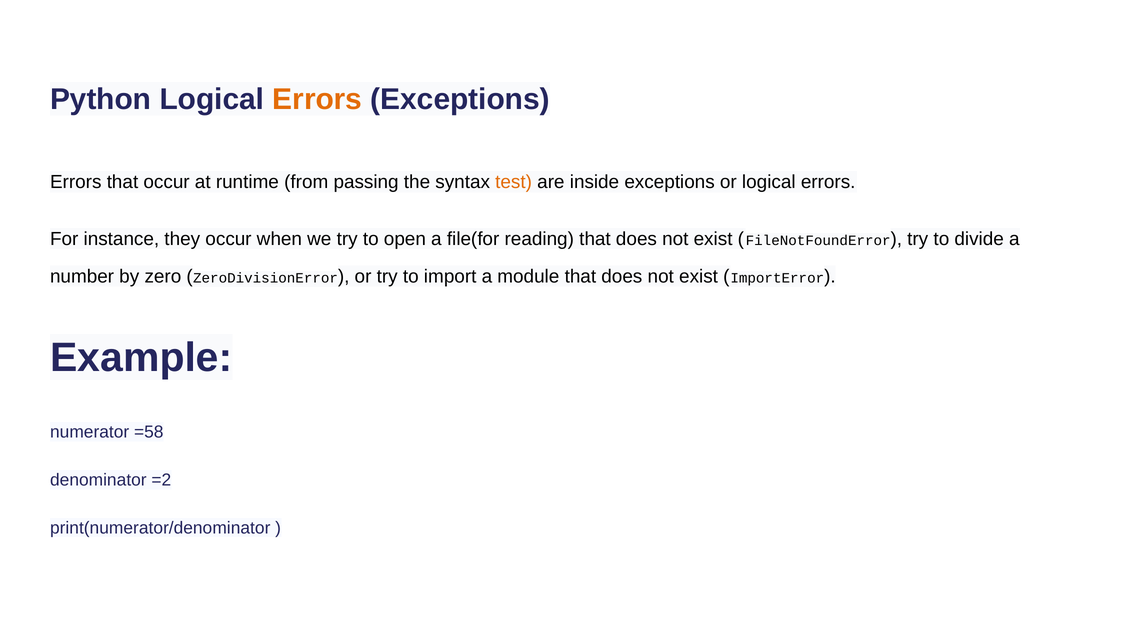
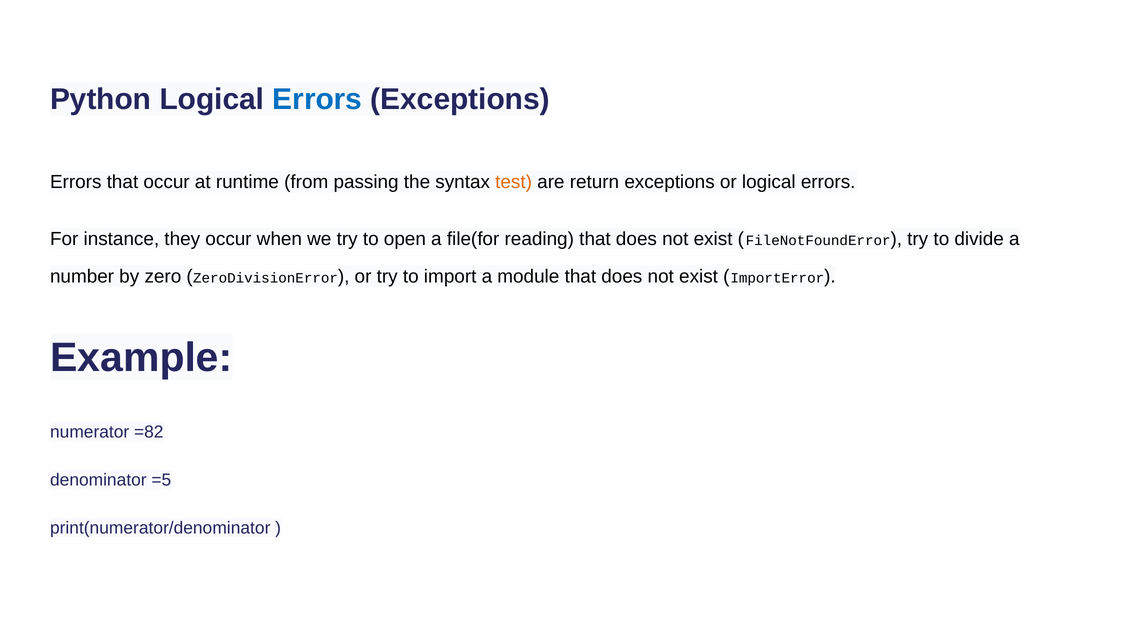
Errors at (317, 99) colour: orange -> blue
inside: inside -> return
=58: =58 -> =82
=2: =2 -> =5
